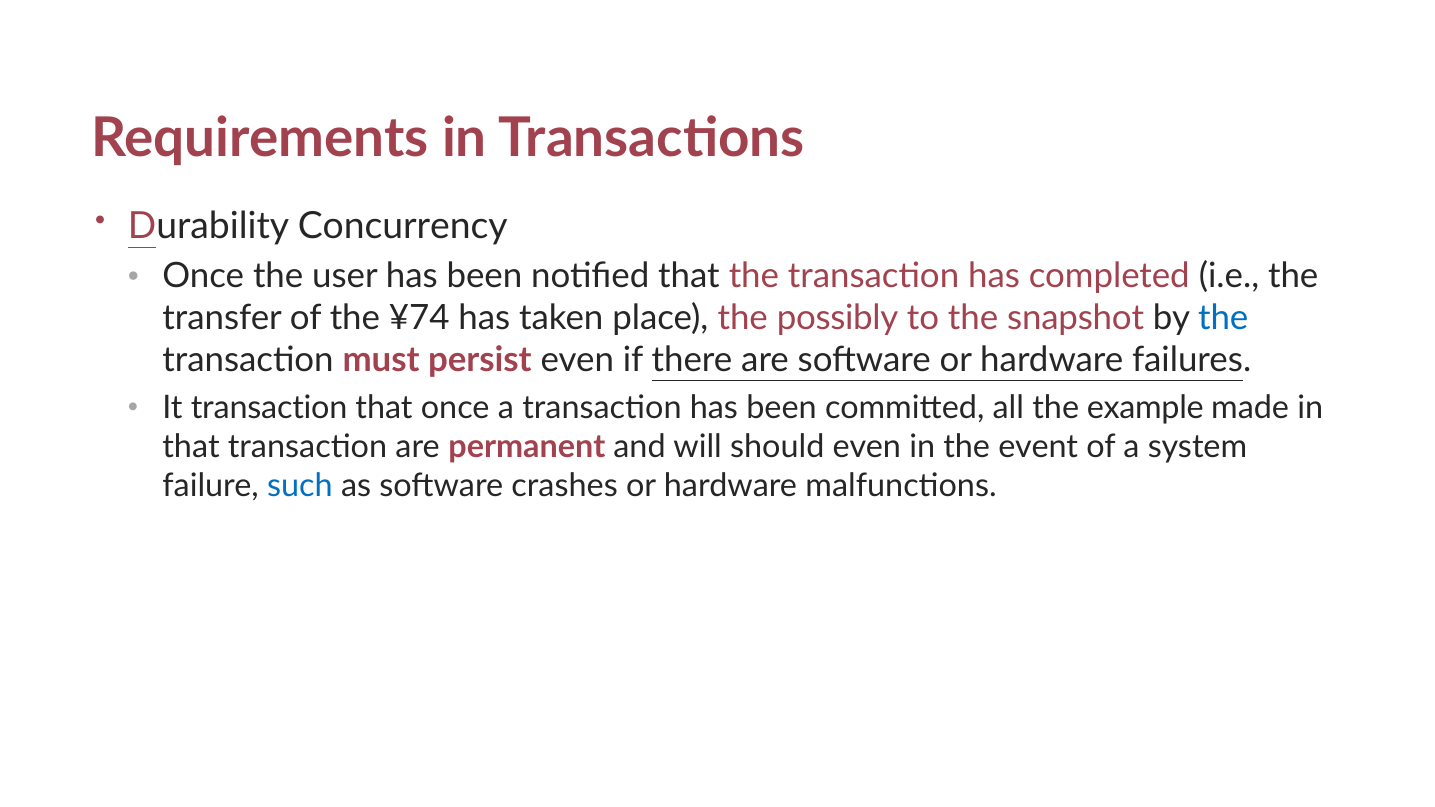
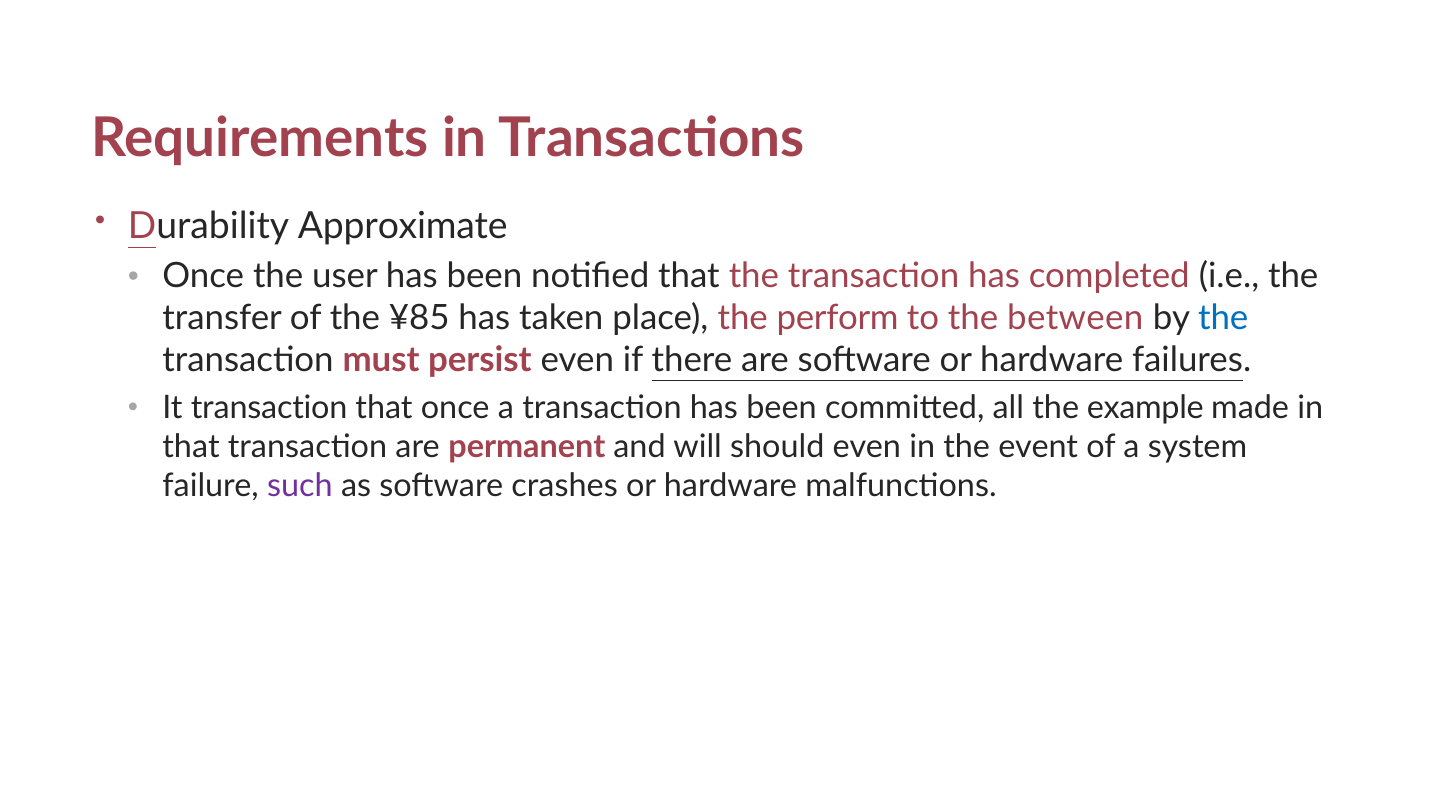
Concurrency: Concurrency -> Approximate
¥74: ¥74 -> ¥85
possibly: possibly -> perform
snapshot: snapshot -> between
such colour: blue -> purple
